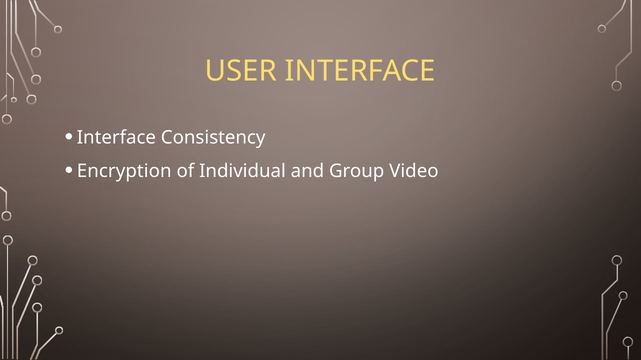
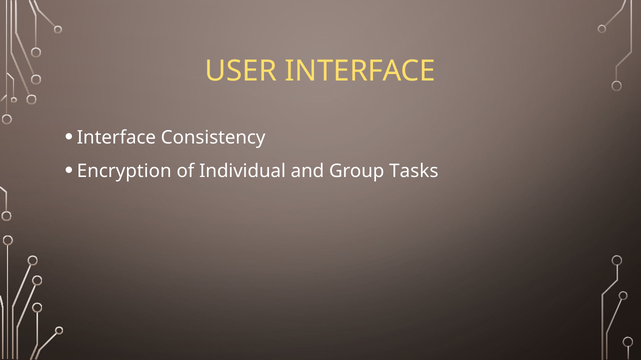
Video: Video -> Tasks
